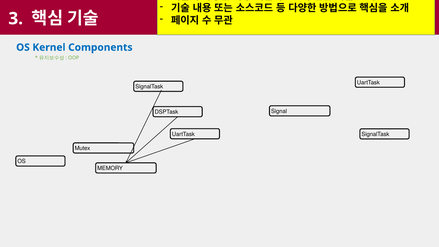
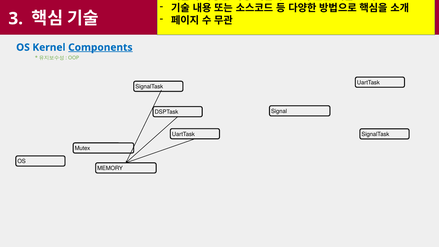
Components underline: none -> present
